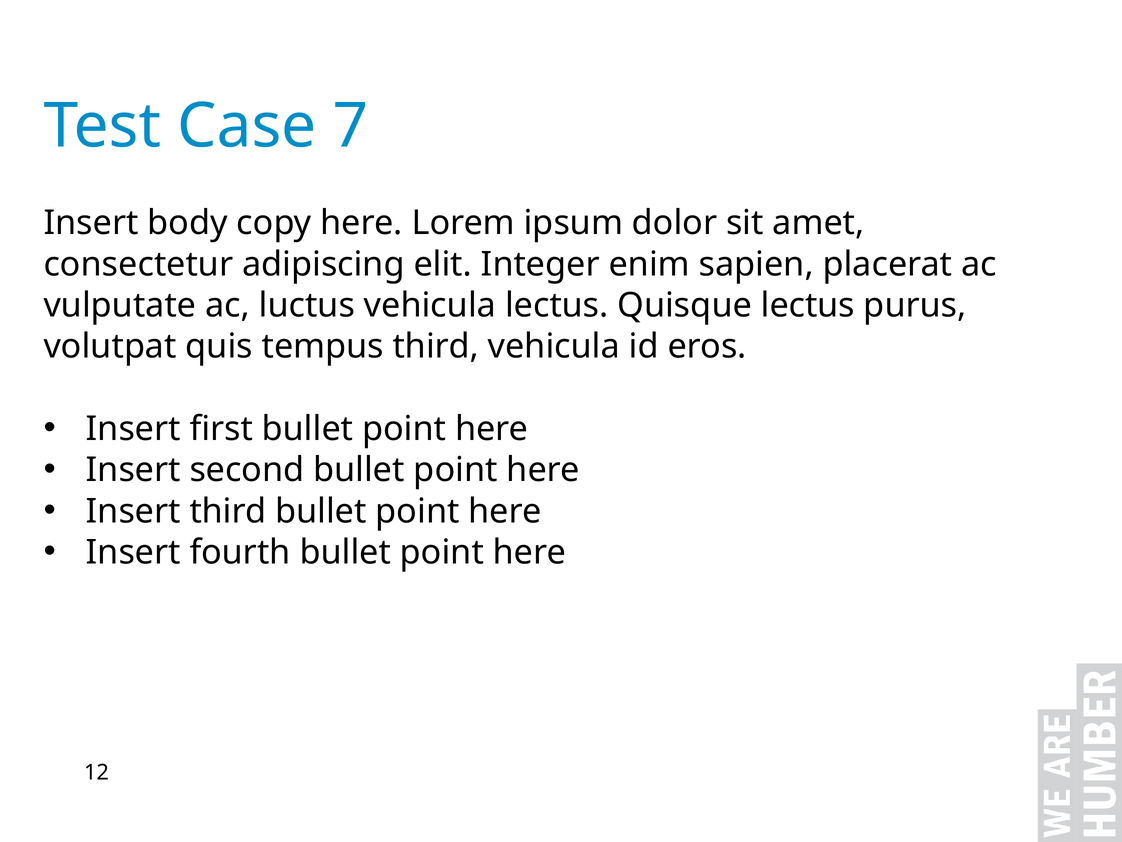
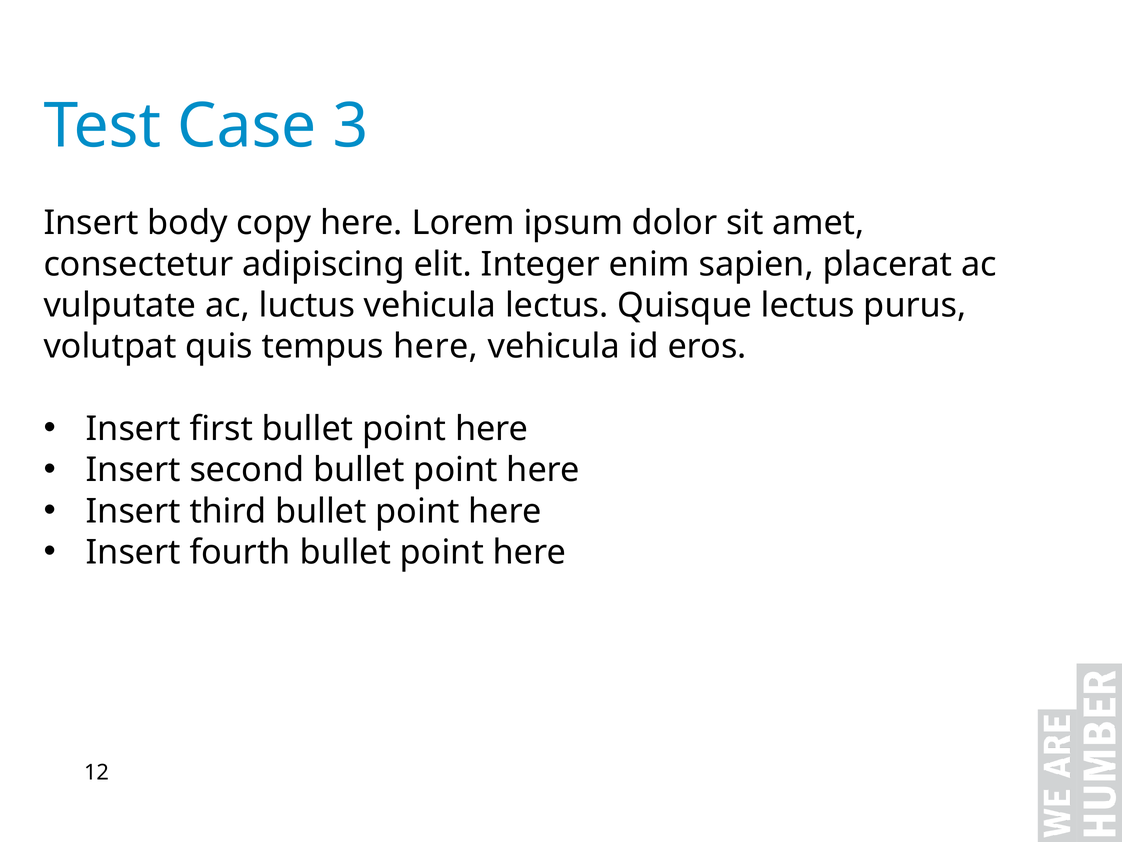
7: 7 -> 3
tempus third: third -> here
